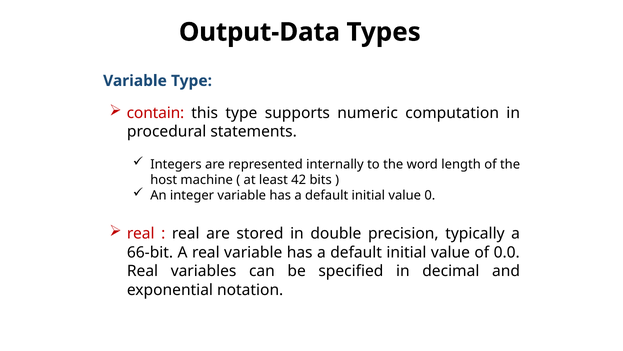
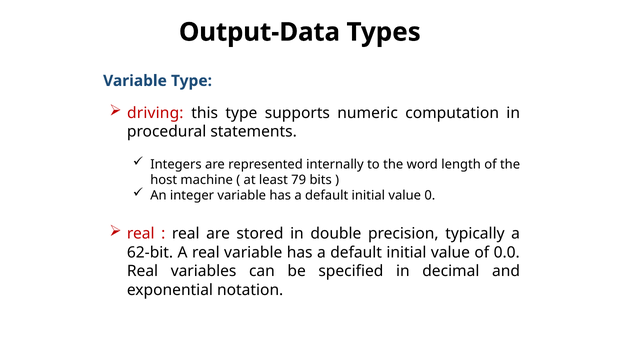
contain: contain -> driving
42: 42 -> 79
66-bit: 66-bit -> 62-bit
